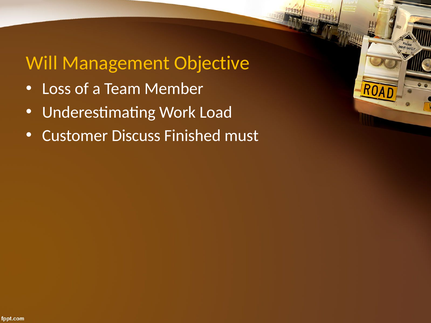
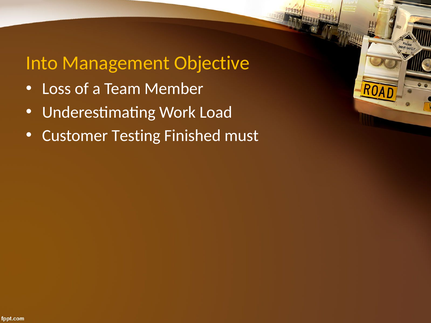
Will: Will -> Into
Discuss: Discuss -> Testing
